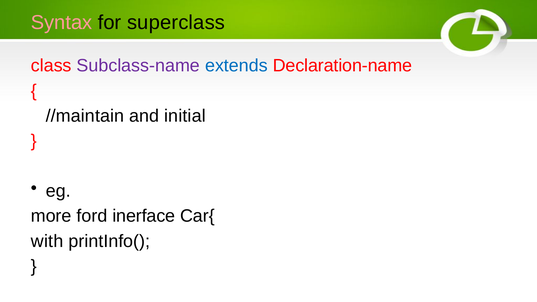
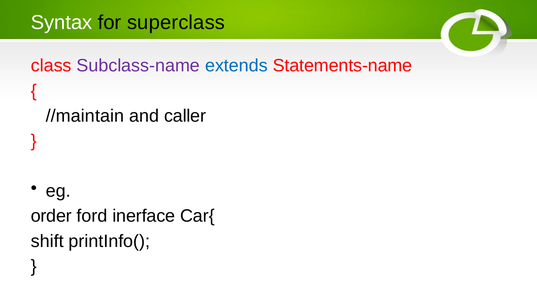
Syntax colour: pink -> white
Declaration-name: Declaration-name -> Statements-name
initial: initial -> caller
more: more -> order
with: with -> shift
